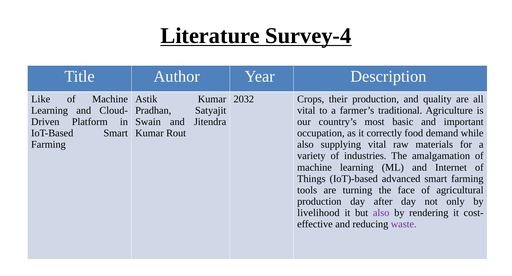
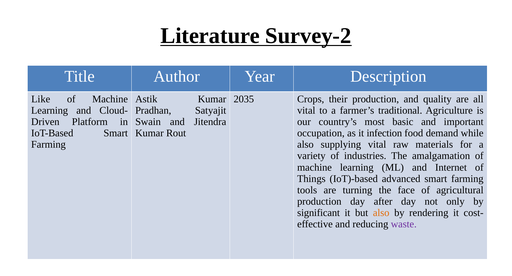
Survey-4: Survey-4 -> Survey-2
2032: 2032 -> 2035
correctly: correctly -> infection
livelihood: livelihood -> significant
also at (381, 212) colour: purple -> orange
